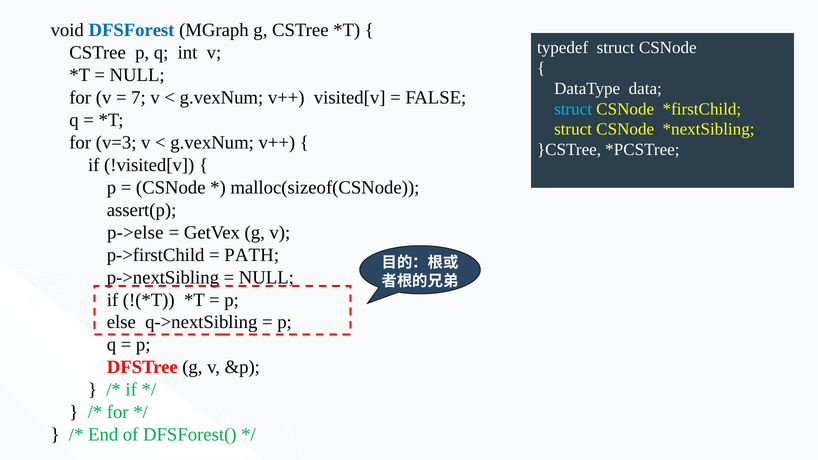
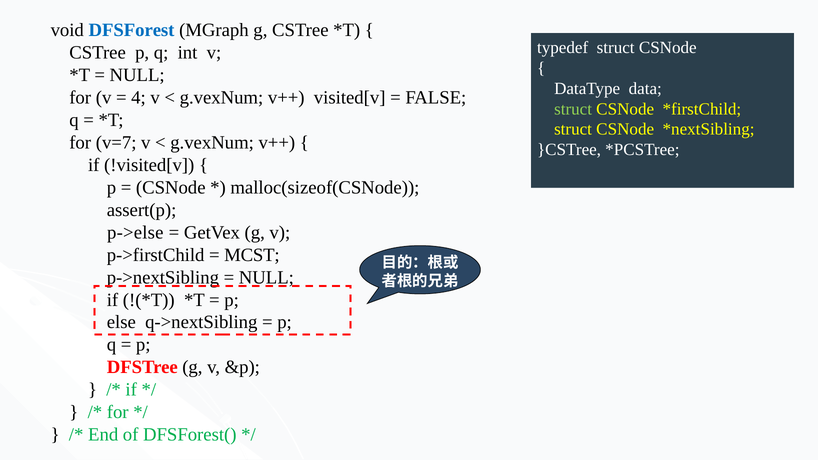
7: 7 -> 4
struct at (573, 109) colour: light blue -> light green
v=3: v=3 -> v=7
PATH: PATH -> MCST
